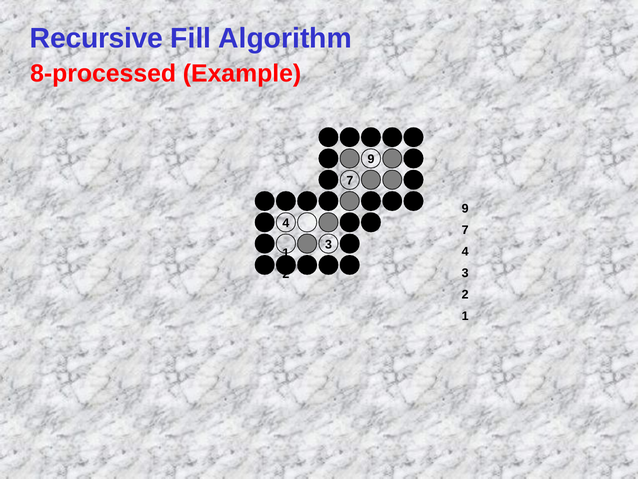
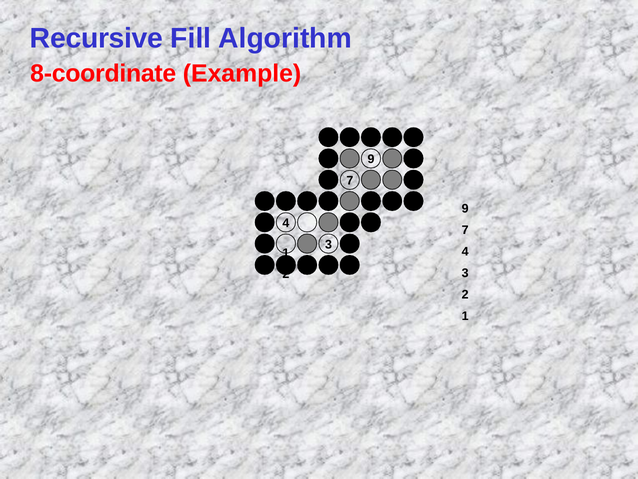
8-processed: 8-processed -> 8-coordinate
